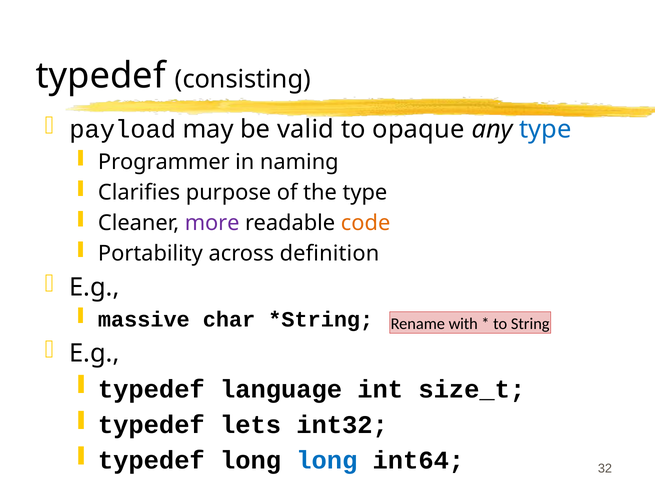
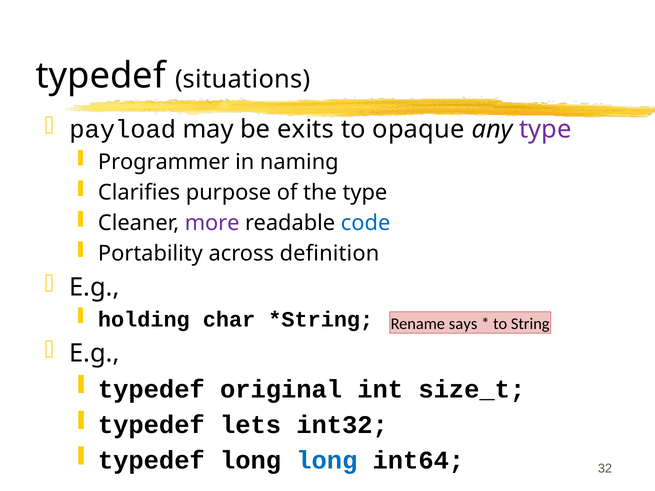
consisting: consisting -> situations
valid: valid -> exits
type at (545, 130) colour: blue -> purple
code colour: orange -> blue
massive: massive -> holding
with: with -> says
language: language -> original
